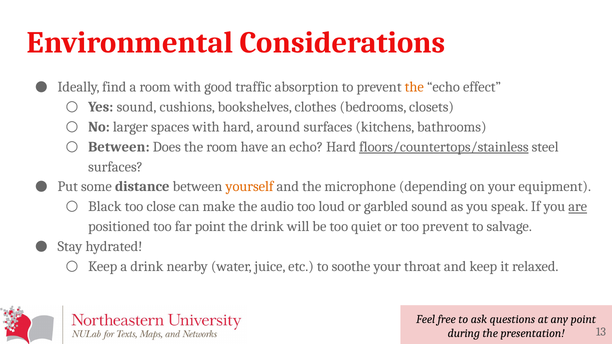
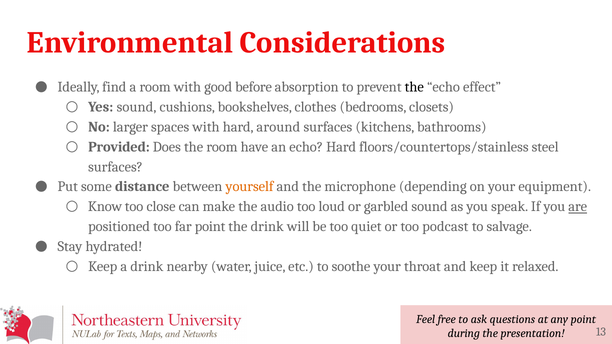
traffic: traffic -> before
the at (414, 87) colour: orange -> black
Between at (119, 147): Between -> Provided
floors/countertops/stainless underline: present -> none
Black: Black -> Know
too prevent: prevent -> podcast
